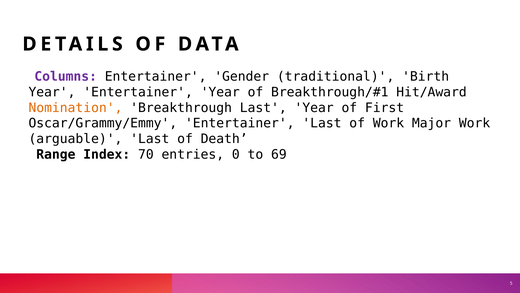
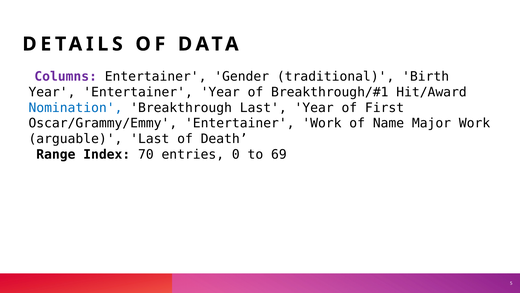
Nomination colour: orange -> blue
Entertainer Last: Last -> Work
of Work: Work -> Name
